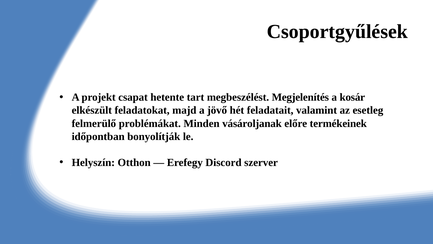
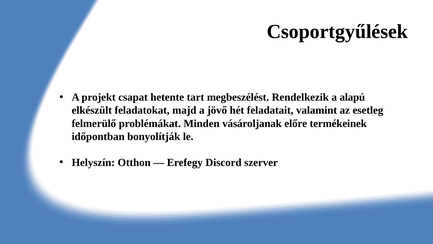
Megjelenítés: Megjelenítés -> Rendelkezik
kosár: kosár -> alapú
